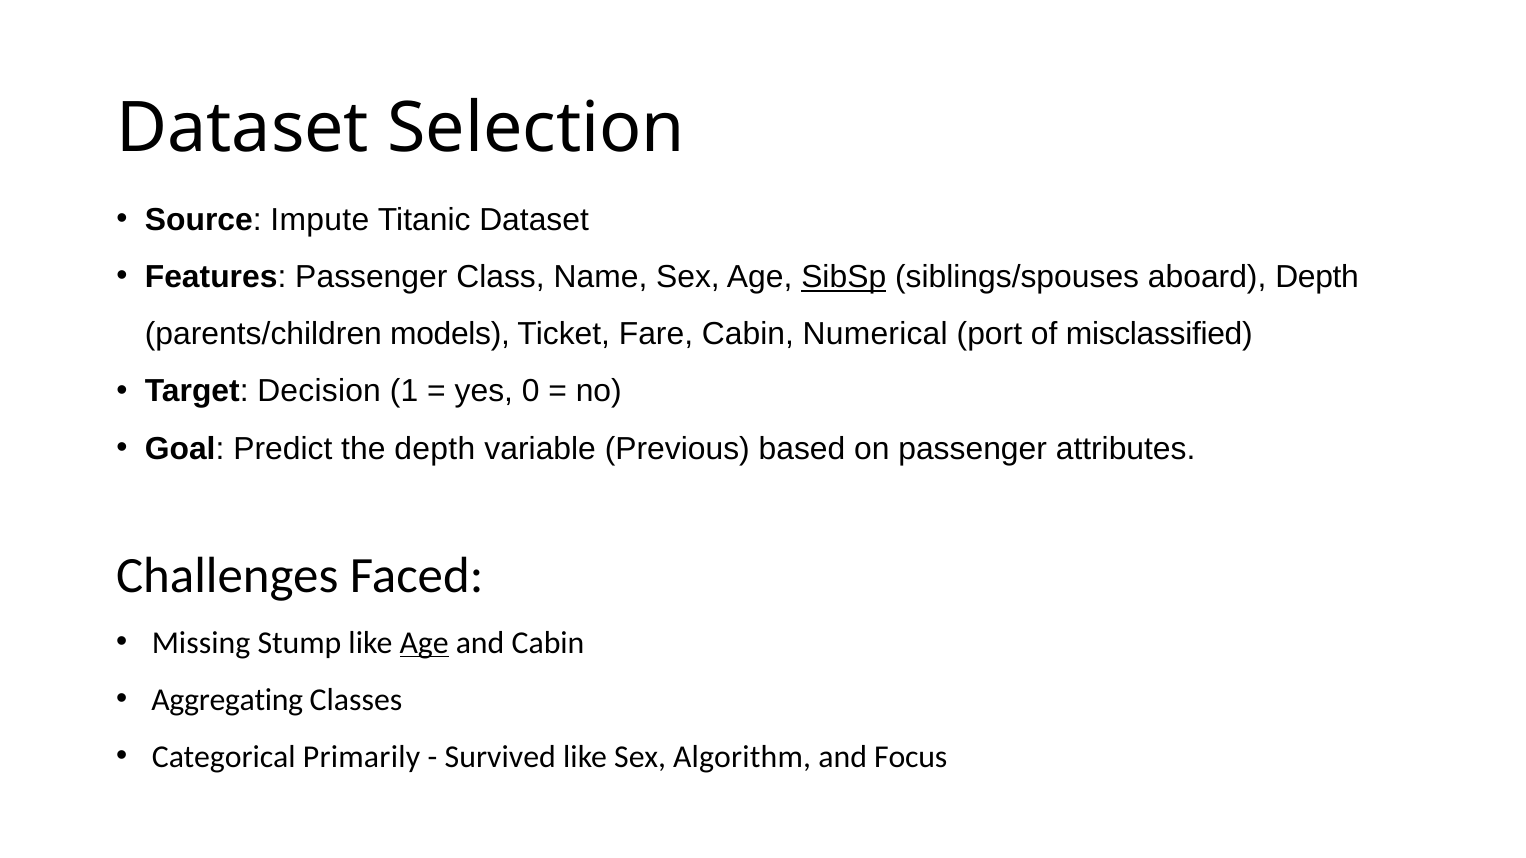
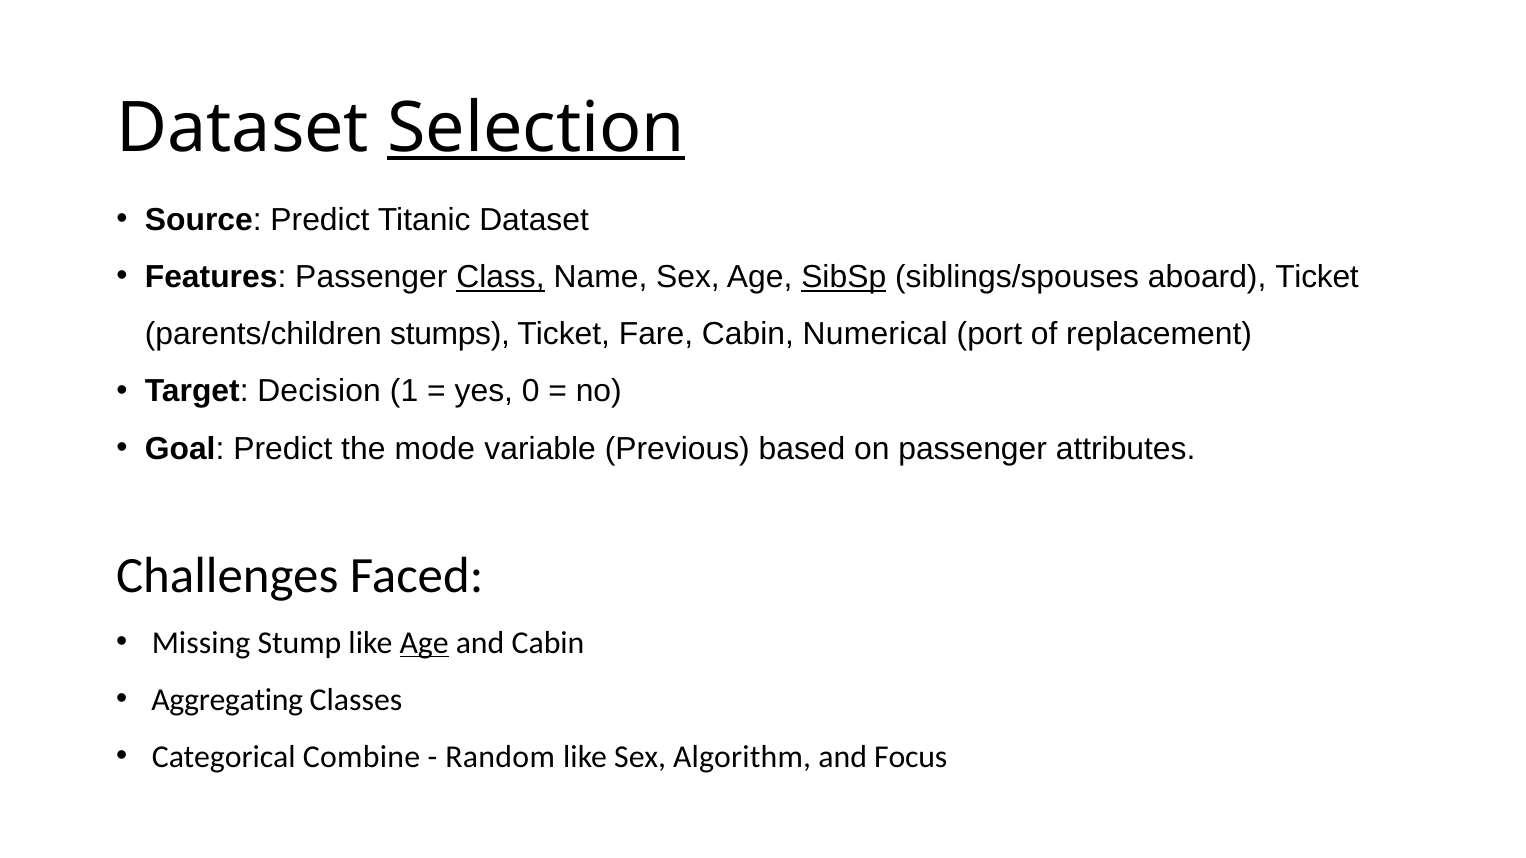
Selection underline: none -> present
Source Impute: Impute -> Predict
Class underline: none -> present
aboard Depth: Depth -> Ticket
models: models -> stumps
misclassified: misclassified -> replacement
the depth: depth -> mode
Primarily: Primarily -> Combine
Survived: Survived -> Random
